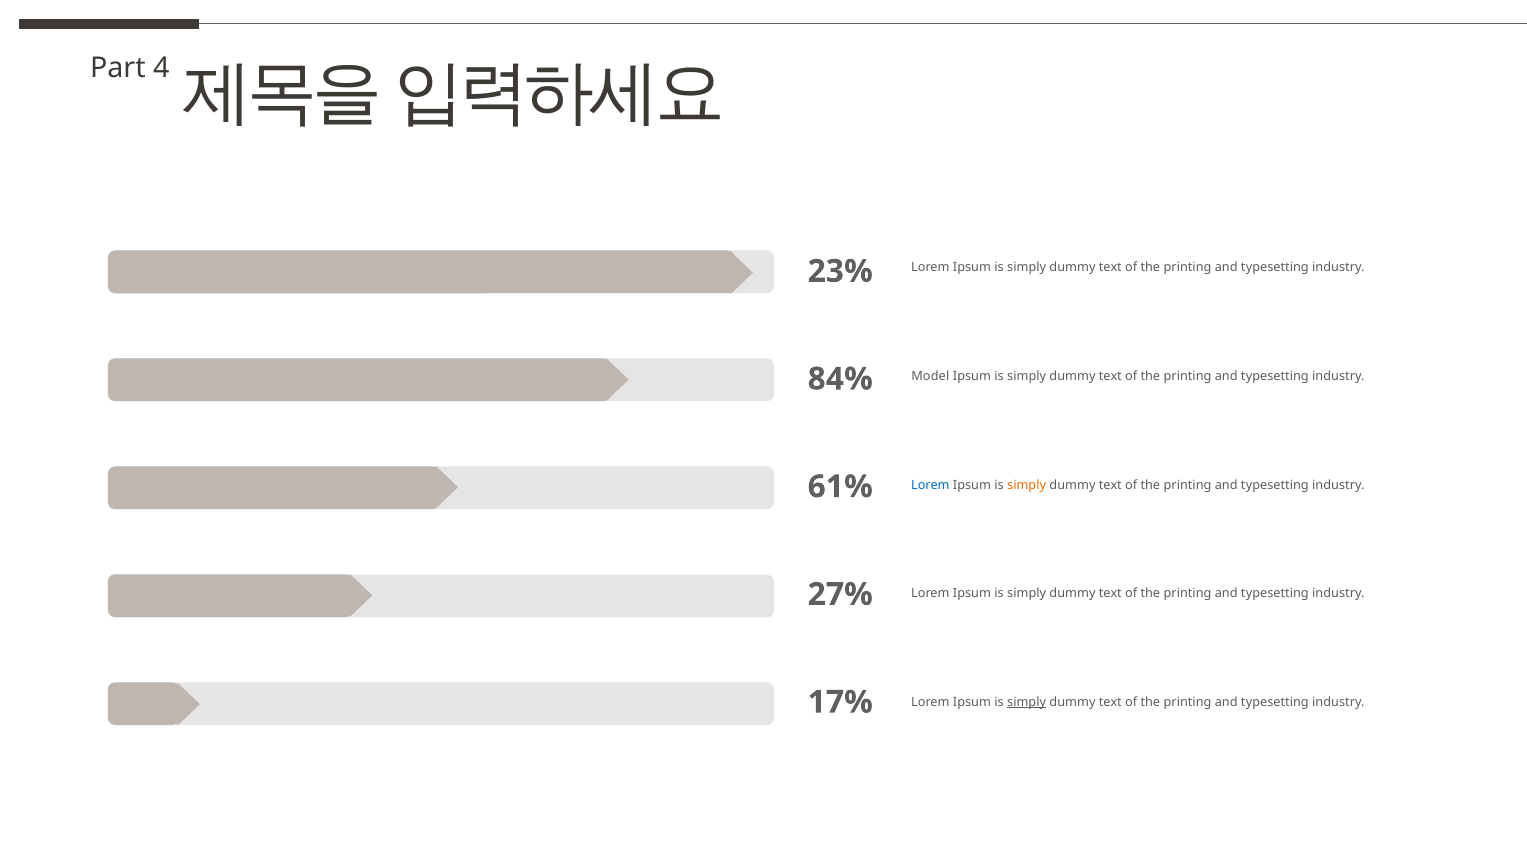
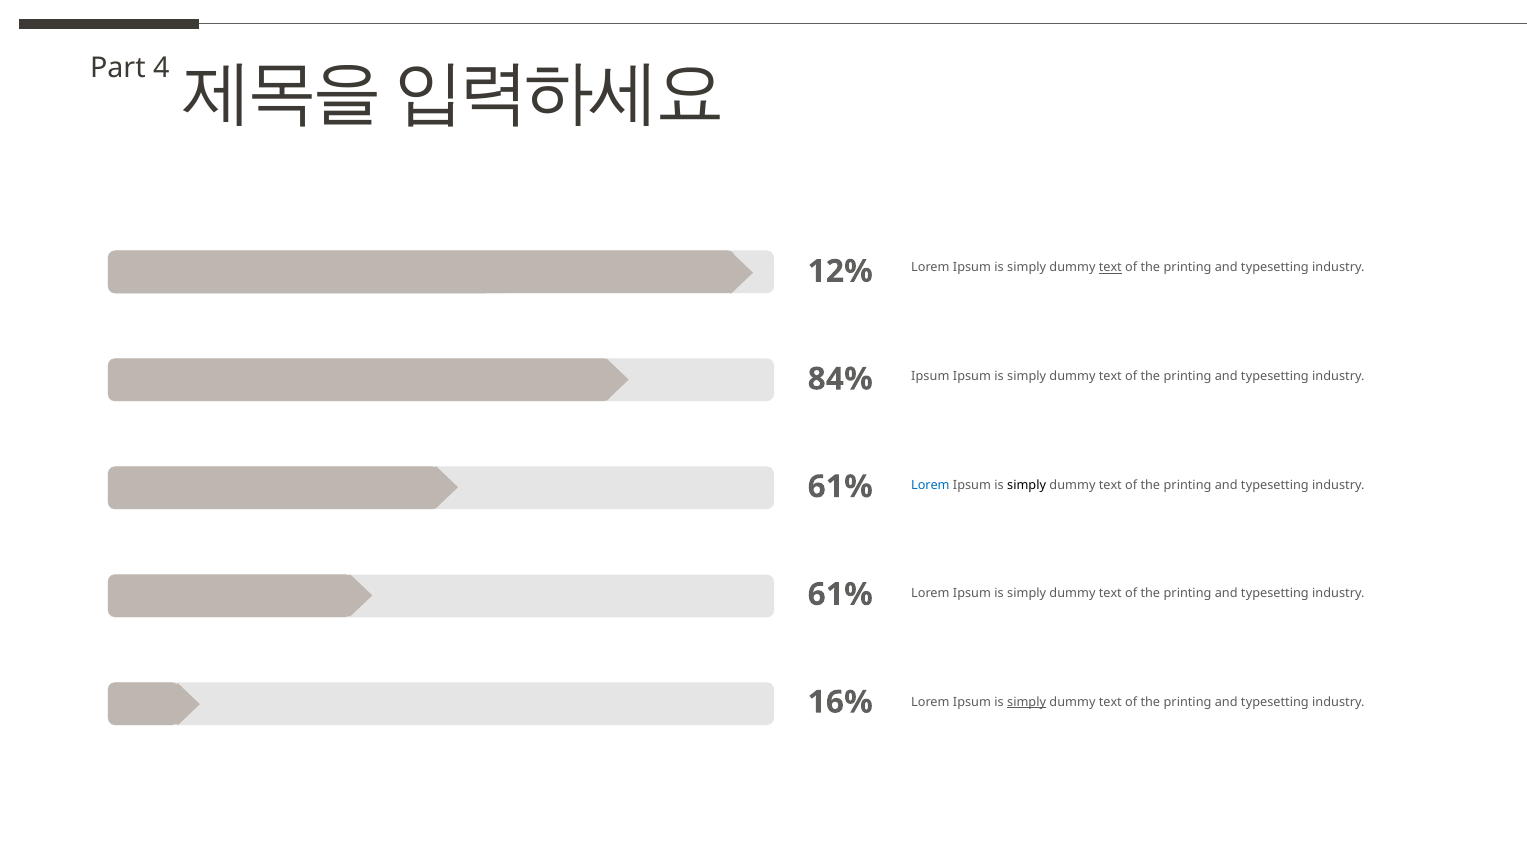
23%: 23% -> 12%
text at (1110, 268) underline: none -> present
84% Model: Model -> Ipsum
simply at (1027, 485) colour: orange -> black
27% at (840, 594): 27% -> 61%
17%: 17% -> 16%
